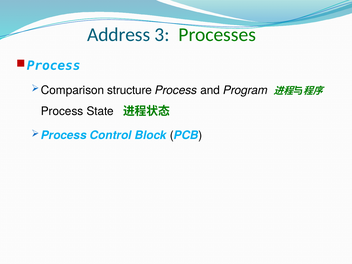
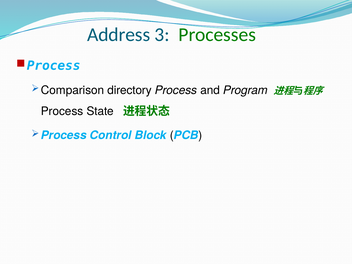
structure: structure -> directory
